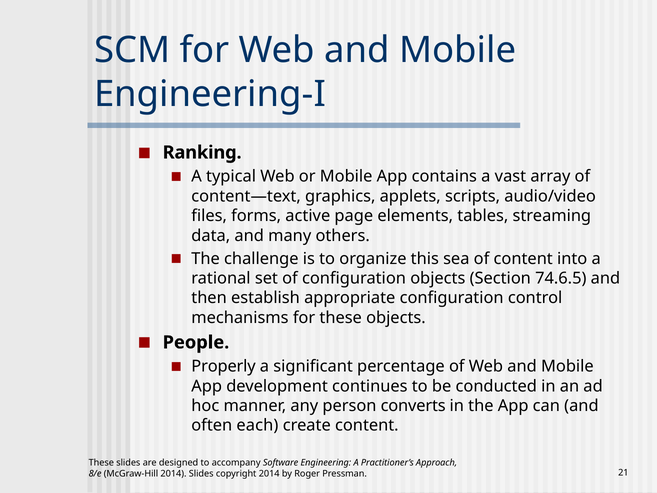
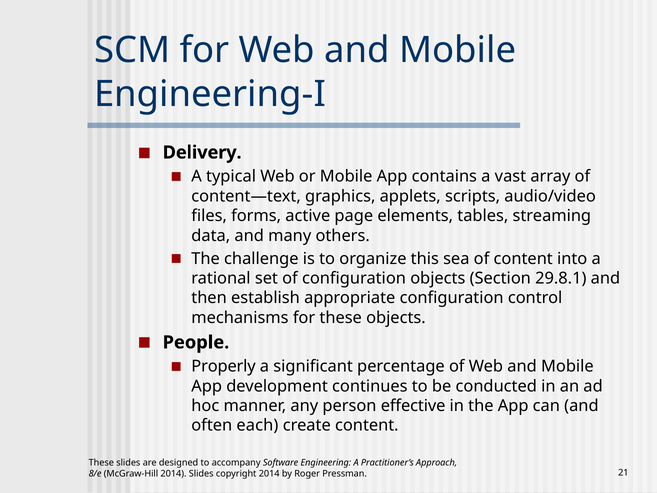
Ranking: Ranking -> Delivery
74.6.5: 74.6.5 -> 29.8.1
converts: converts -> effective
